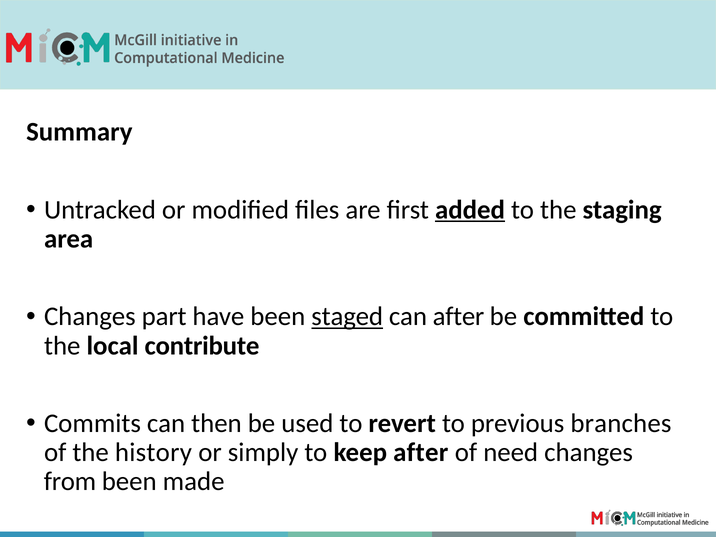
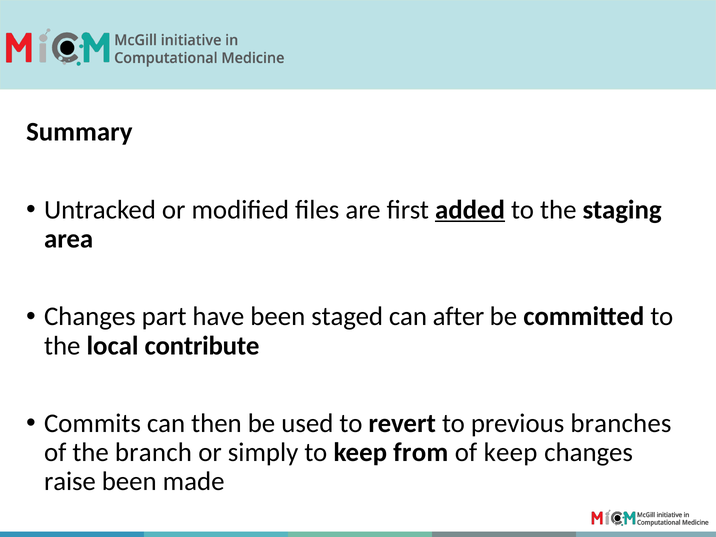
staged underline: present -> none
history: history -> branch
keep after: after -> from
of need: need -> keep
from: from -> raise
